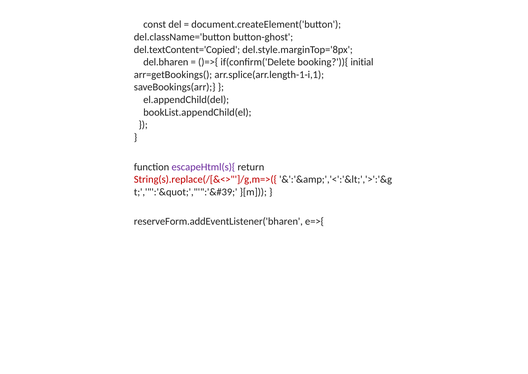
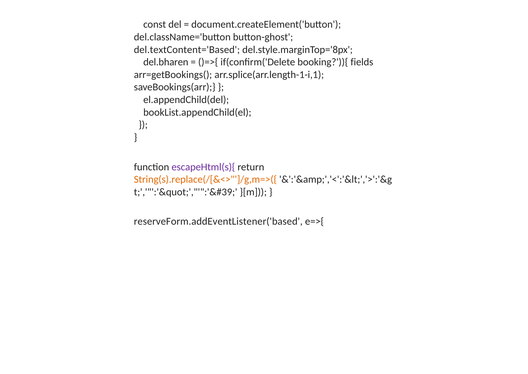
del.textContent='Copied: del.textContent='Copied -> del.textContent='Based
initial: initial -> fields
String(s).replace(/[&<>"']/g,m=>({ colour: red -> orange
reserveForm.addEventListener('bharen: reserveForm.addEventListener('bharen -> reserveForm.addEventListener('based
